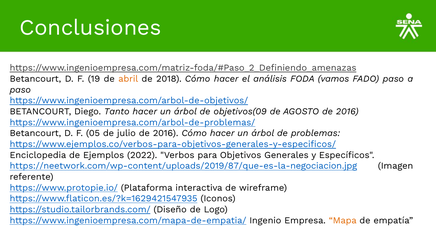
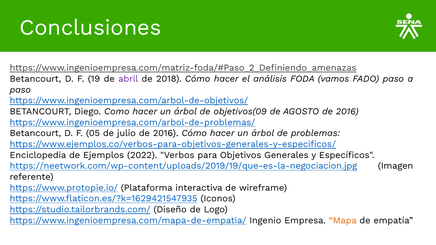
abril colour: orange -> purple
Tanto: Tanto -> Como
https://neetwork.com/wp-content/uploads/2019/87/que-es-la-negociacion.jpg: https://neetwork.com/wp-content/uploads/2019/87/que-es-la-negociacion.jpg -> https://neetwork.com/wp-content/uploads/2019/19/que-es-la-negociacion.jpg
